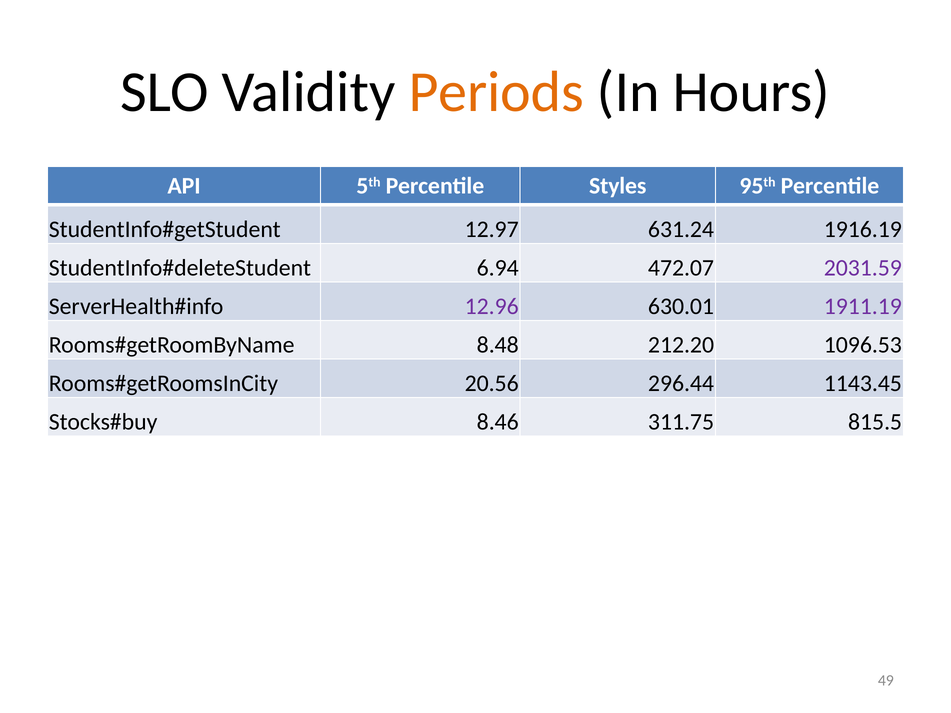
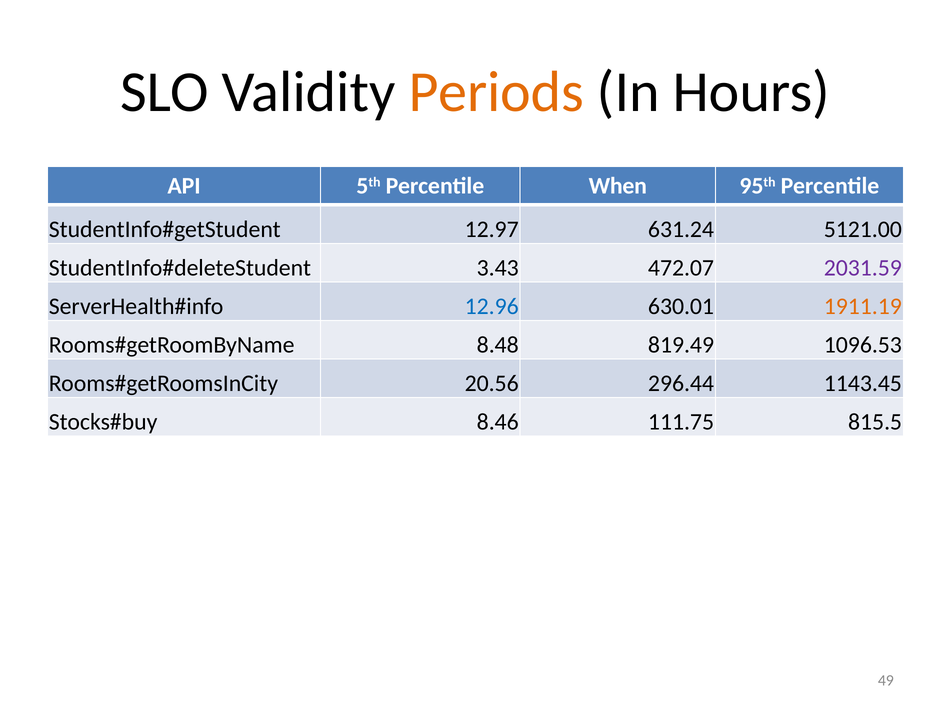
Styles: Styles -> When
1916.19: 1916.19 -> 5121.00
6.94: 6.94 -> 3.43
12.96 colour: purple -> blue
1911.19 colour: purple -> orange
212.20: 212.20 -> 819.49
311.75: 311.75 -> 111.75
